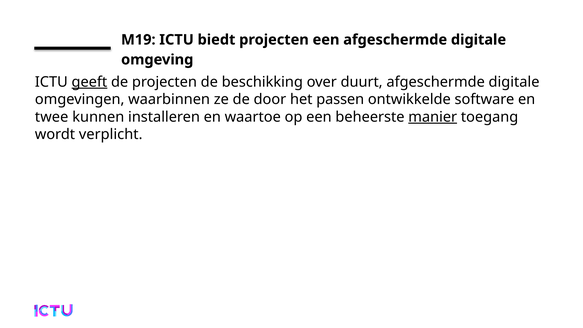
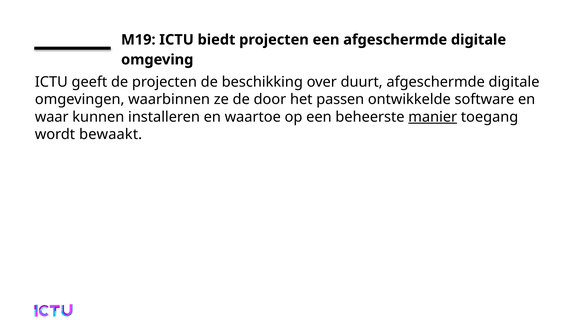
geeft underline: present -> none
twee: twee -> waar
verplicht: verplicht -> bewaakt
